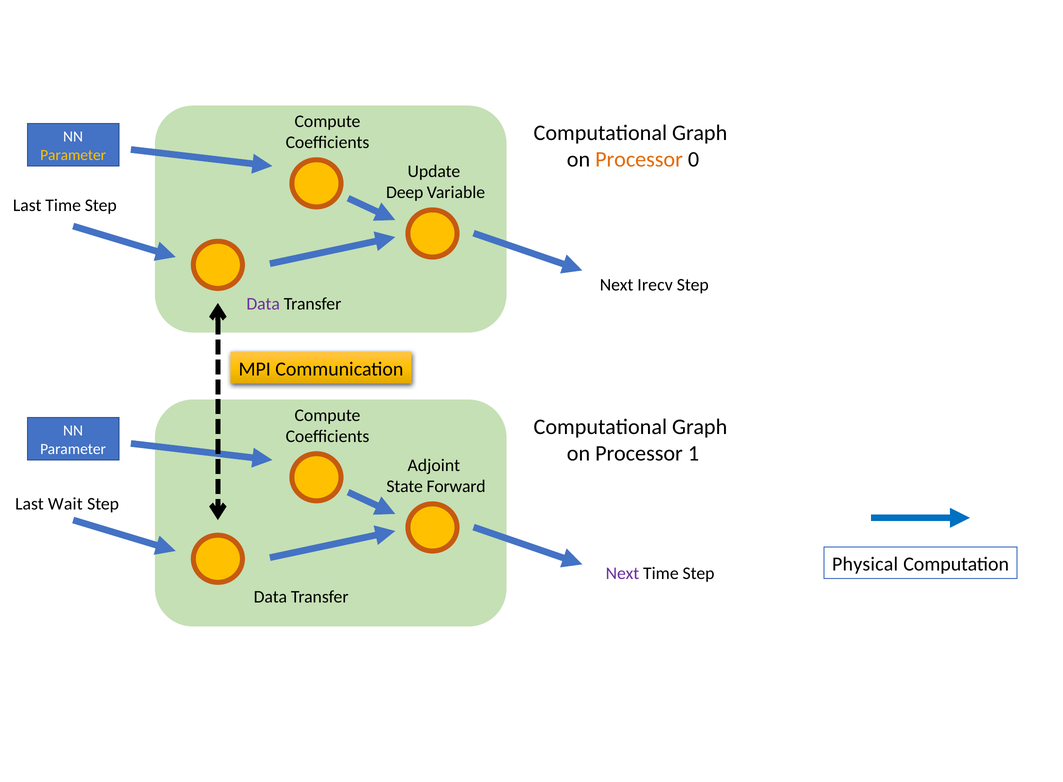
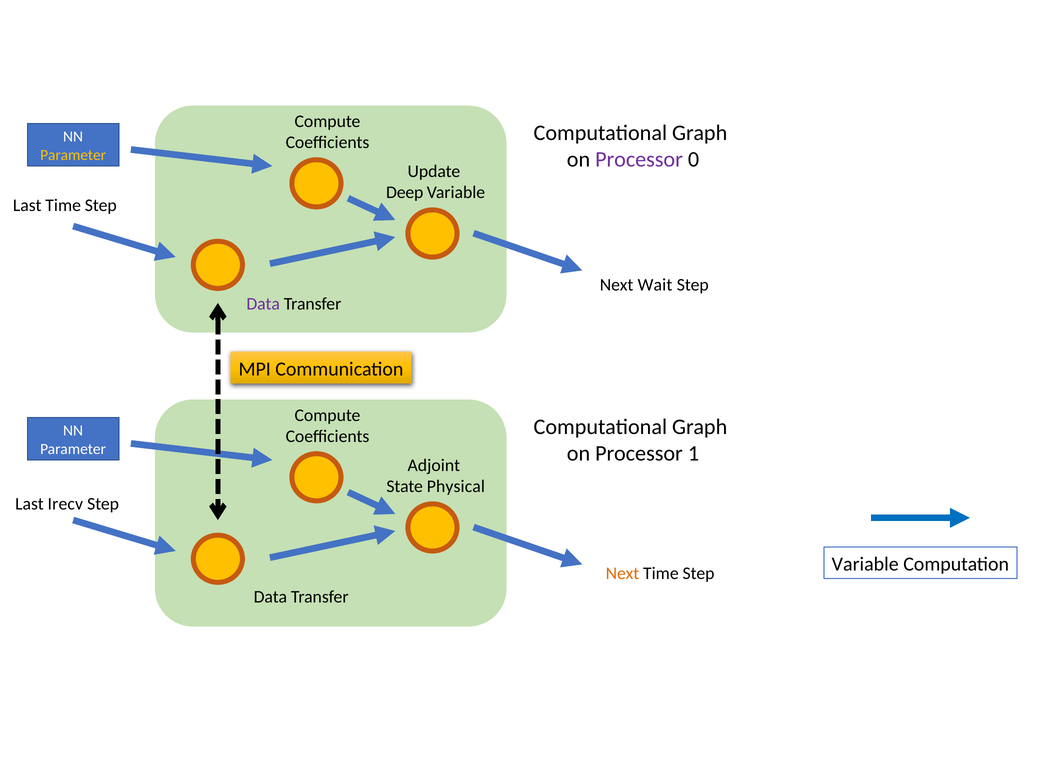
Processor at (639, 160) colour: orange -> purple
Irecv: Irecv -> Wait
Forward: Forward -> Physical
Wait: Wait -> Irecv
Physical at (865, 564): Physical -> Variable
Next at (622, 573) colour: purple -> orange
